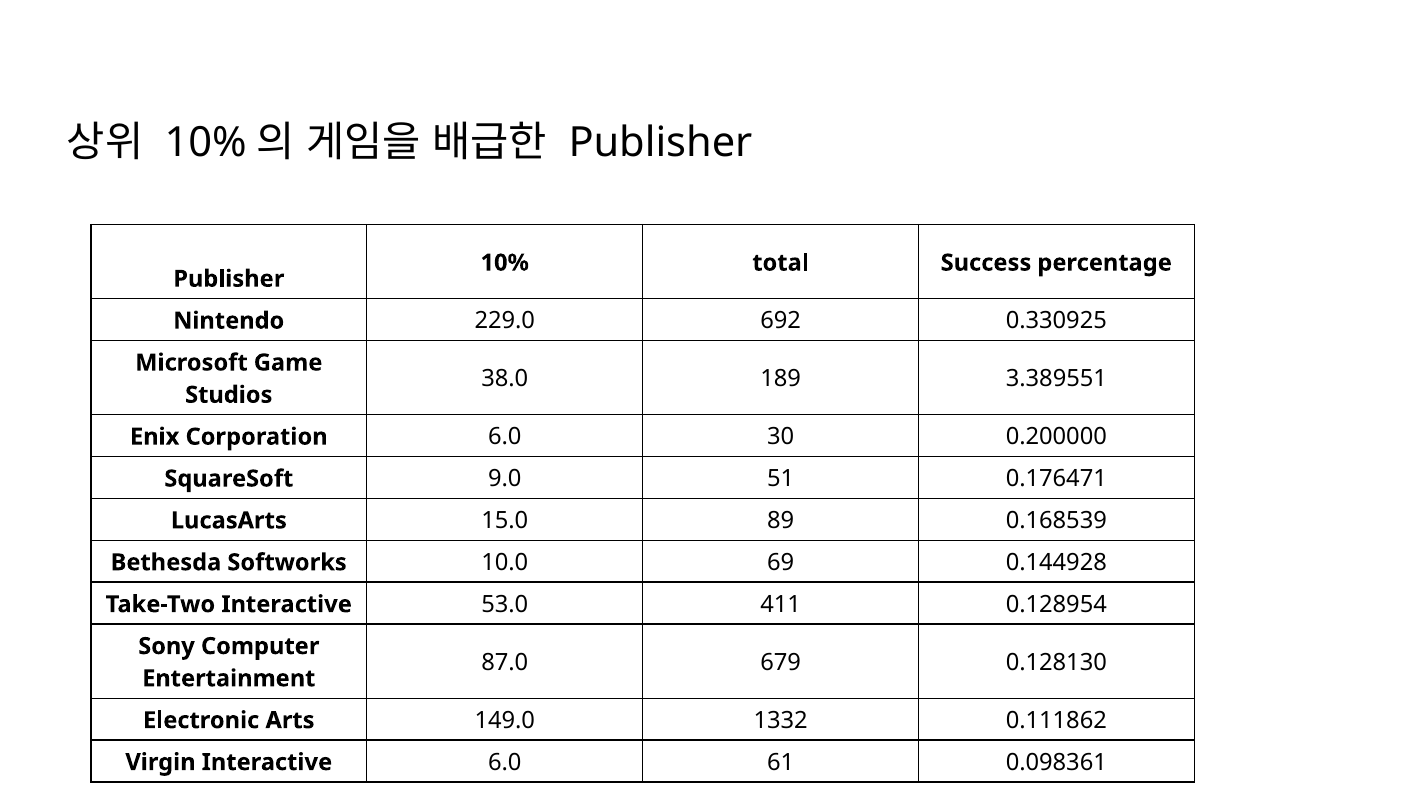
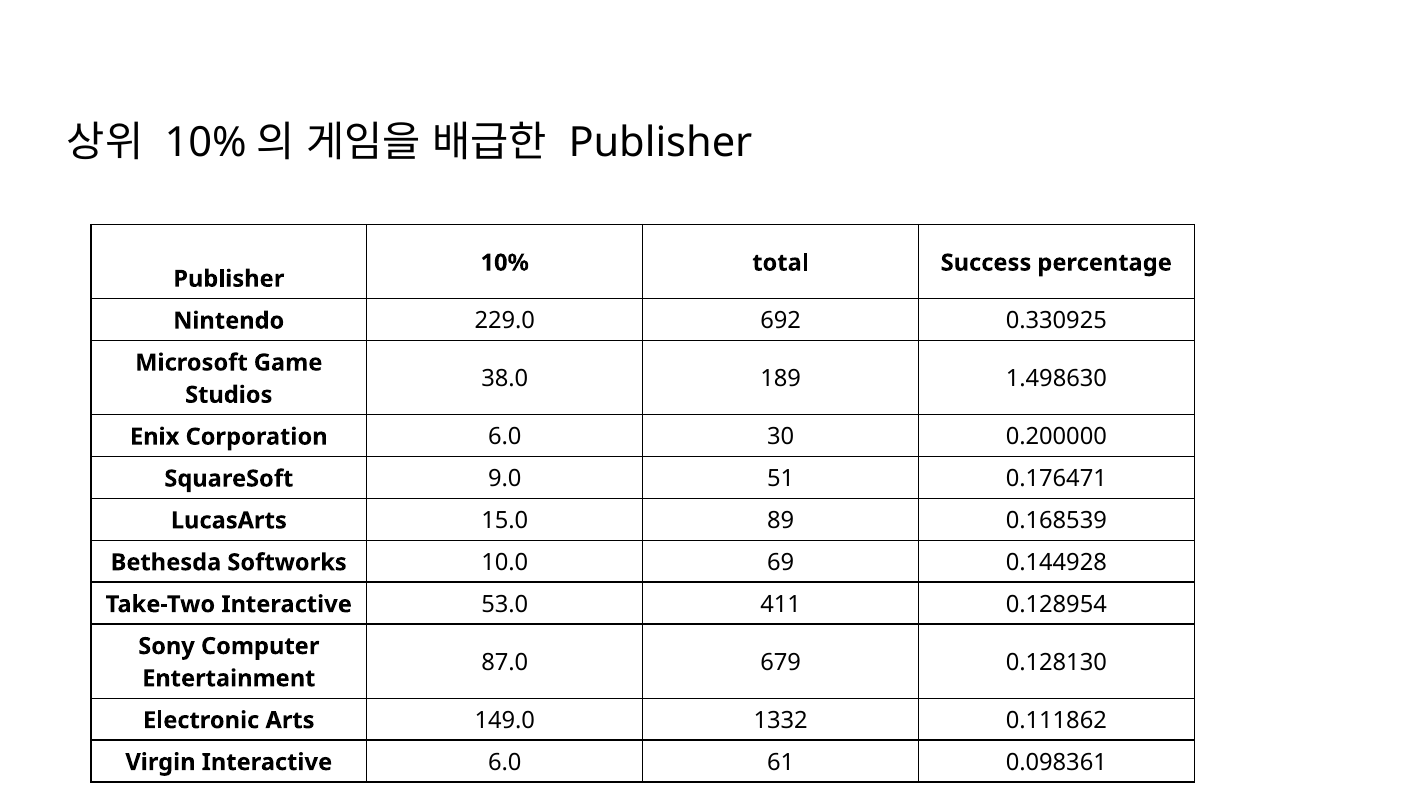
3.389551: 3.389551 -> 1.498630
